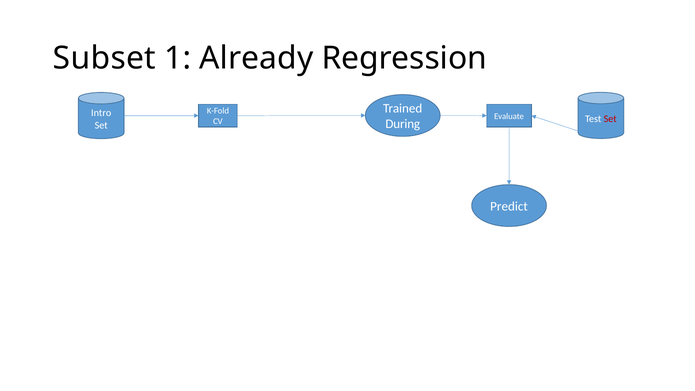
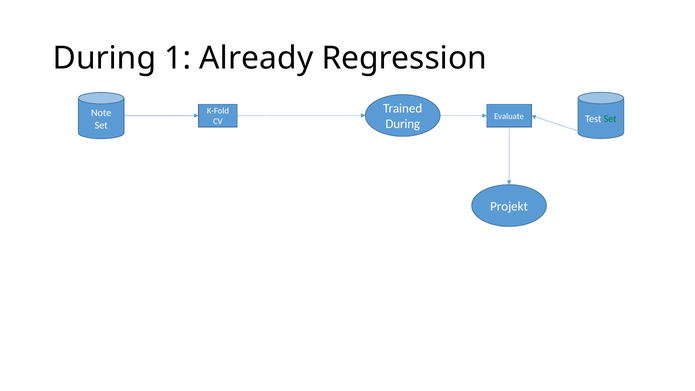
Subset at (104, 58): Subset -> During
Intro: Intro -> Note
Set at (610, 119) colour: red -> green
Predict: Predict -> Projekt
